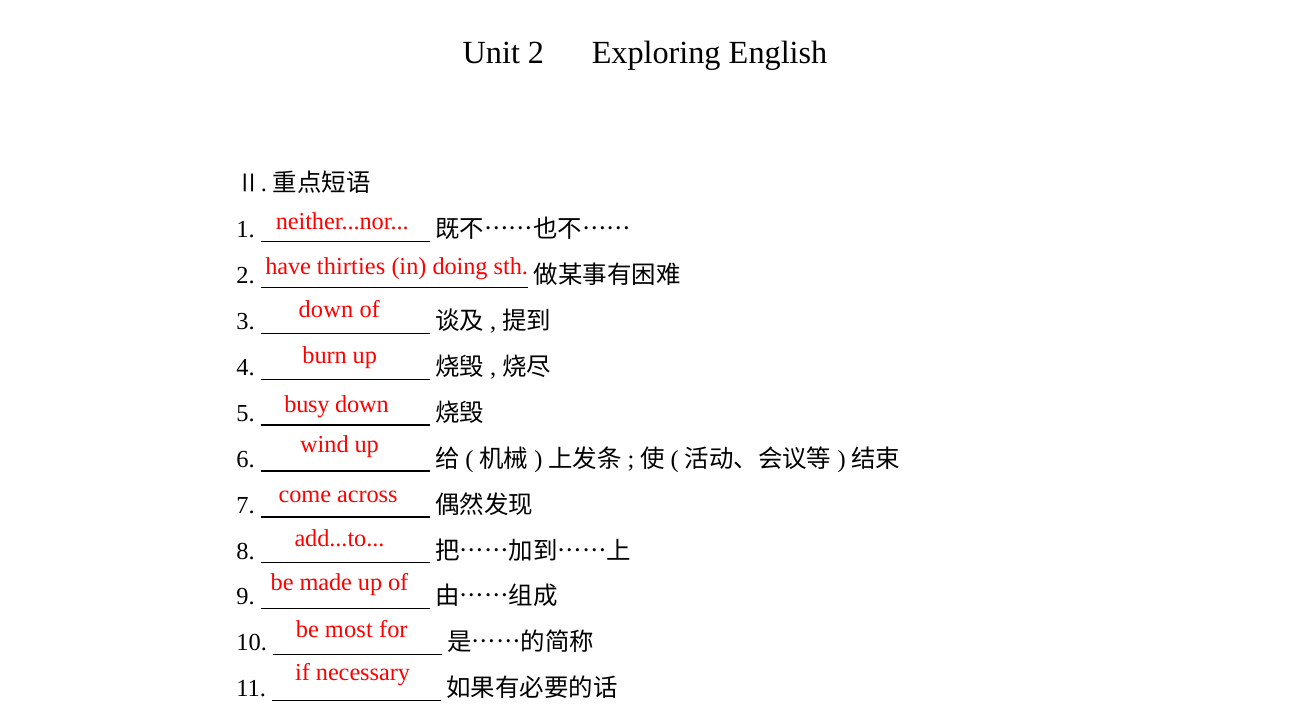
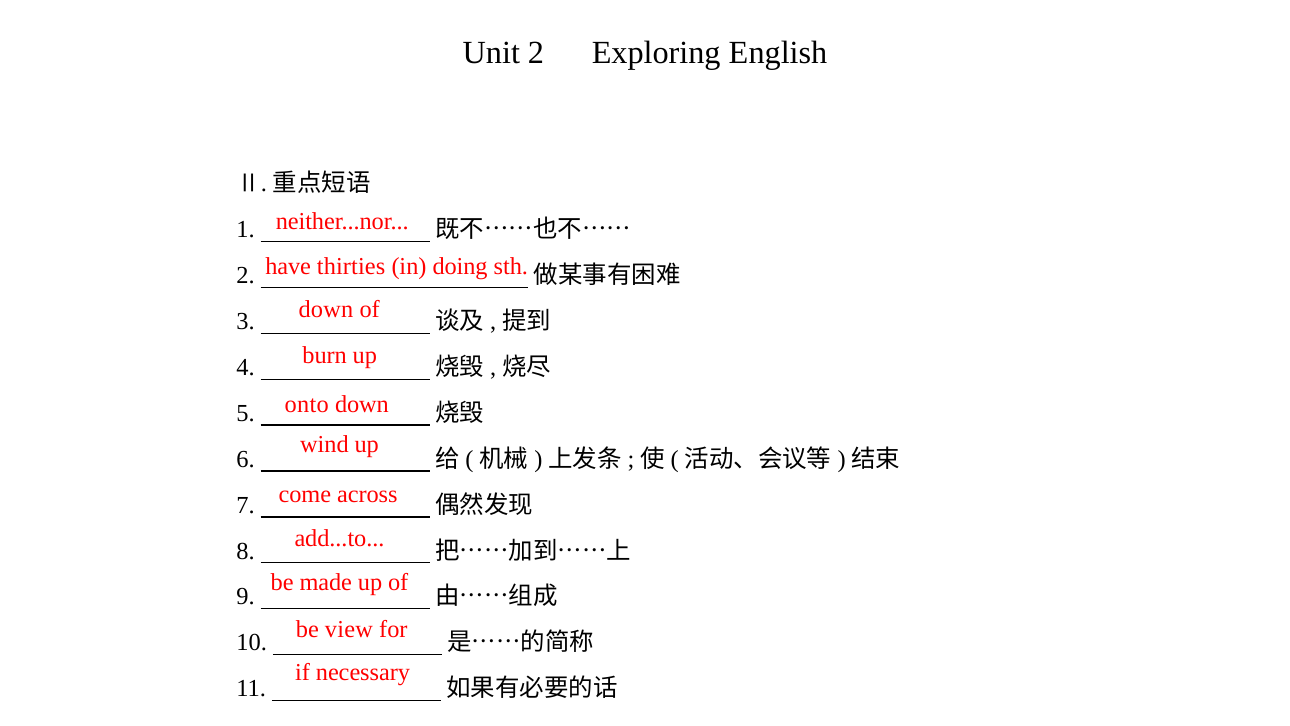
busy: busy -> onto
most: most -> view
